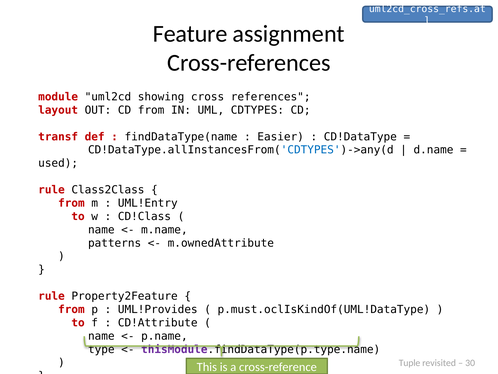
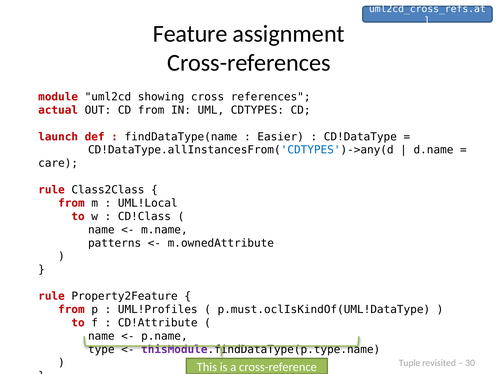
layout: layout -> actual
transf: transf -> launch
used: used -> care
UML!Entry: UML!Entry -> UML!Local
UML!Provides: UML!Provides -> UML!Profiles
